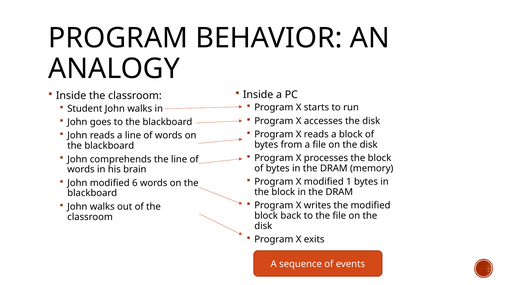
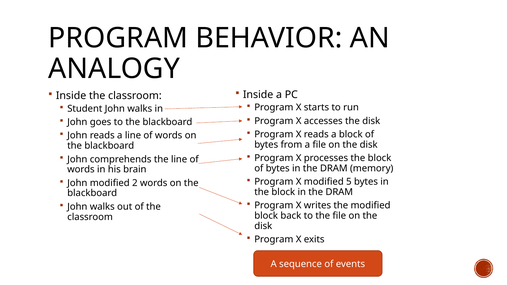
1: 1 -> 5
6: 6 -> 2
